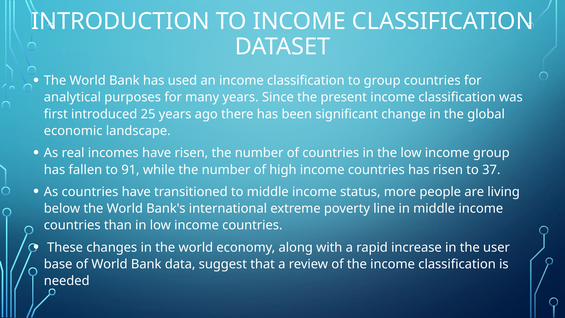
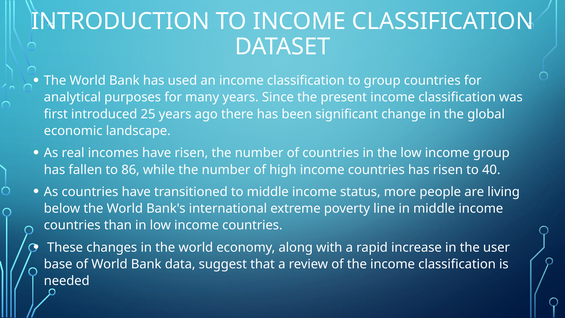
91: 91 -> 86
37: 37 -> 40
